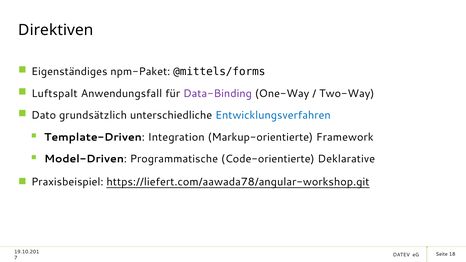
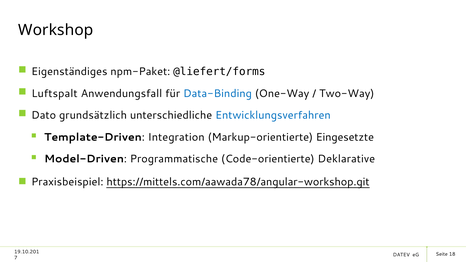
Direktiven: Direktiven -> Workshop
@mittels/forms: @mittels/forms -> @liefert/forms
Data-Binding colour: purple -> blue
Framework: Framework -> Eingesetzte
https://liefert.com/aawada78/angular-workshop.git: https://liefert.com/aawada78/angular-workshop.git -> https://mittels.com/aawada78/angular-workshop.git
